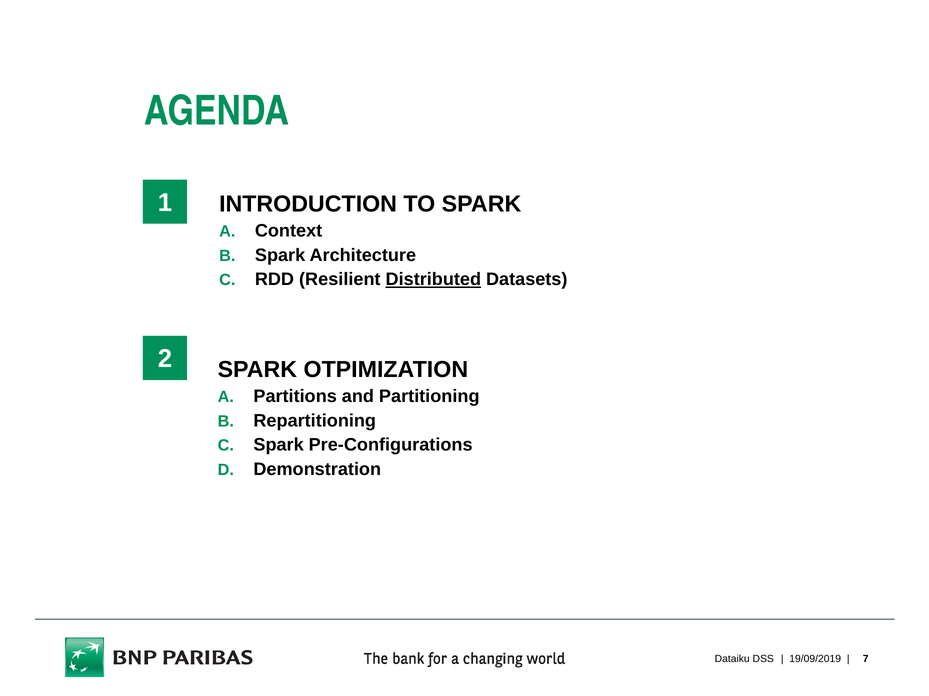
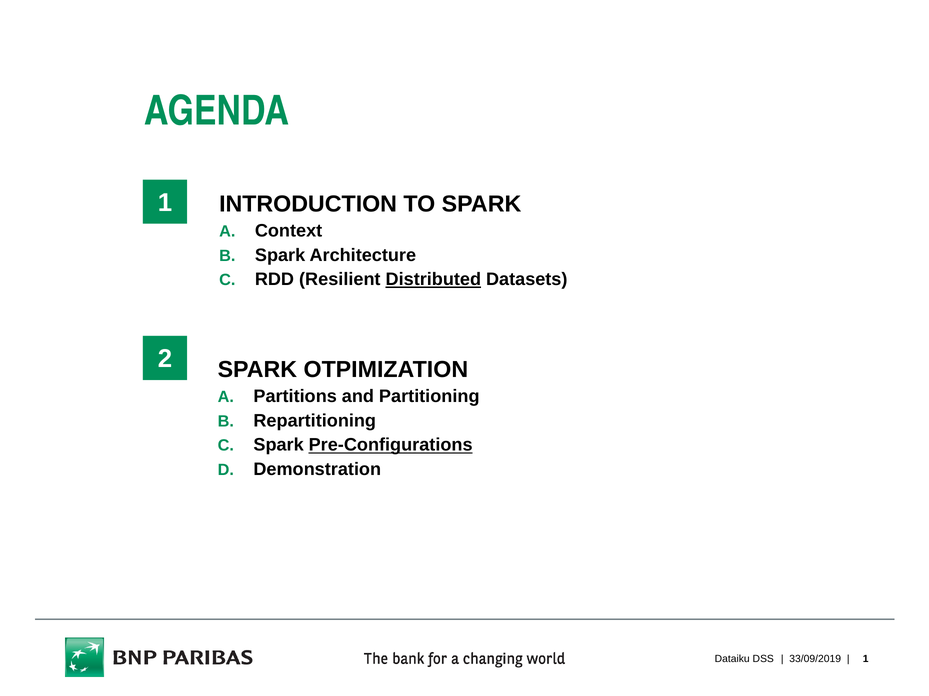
Pre-Configurations underline: none -> present
19/09/2019: 19/09/2019 -> 33/09/2019
7 at (866, 660): 7 -> 1
